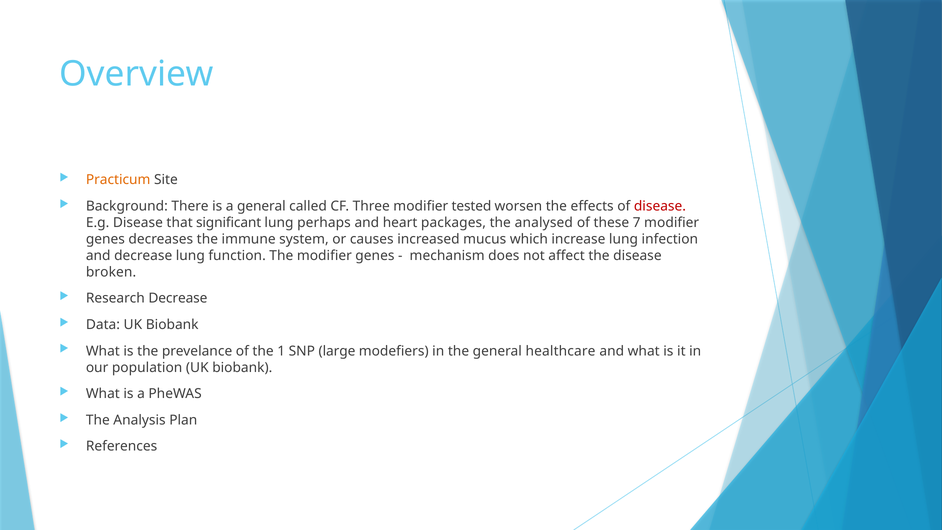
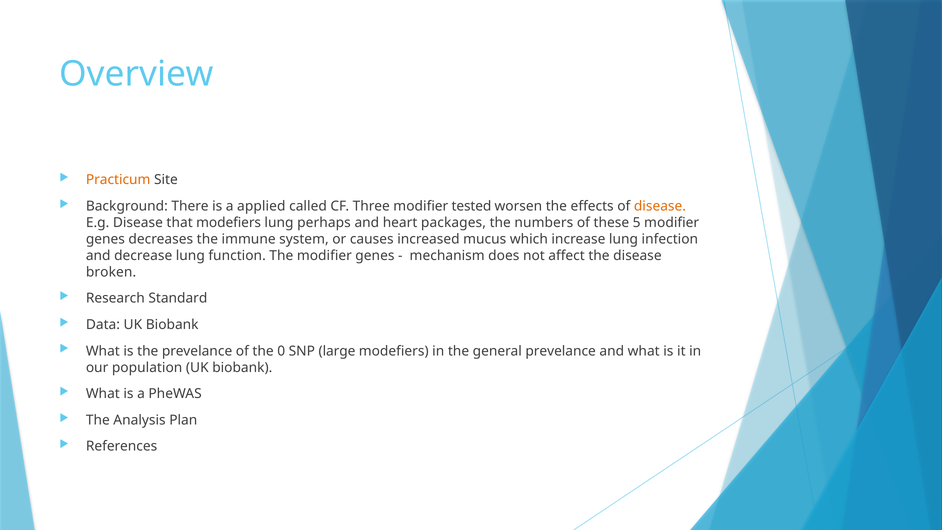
a general: general -> applied
disease at (660, 206) colour: red -> orange
that significant: significant -> modefiers
analysed: analysed -> numbers
7: 7 -> 5
Research Decrease: Decrease -> Standard
1: 1 -> 0
general healthcare: healthcare -> prevelance
